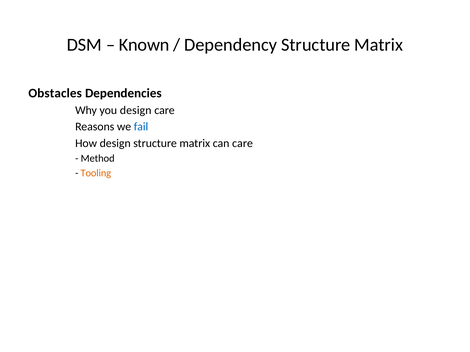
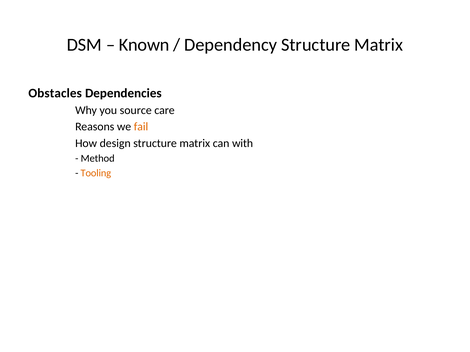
you design: design -> source
fail colour: blue -> orange
can care: care -> with
